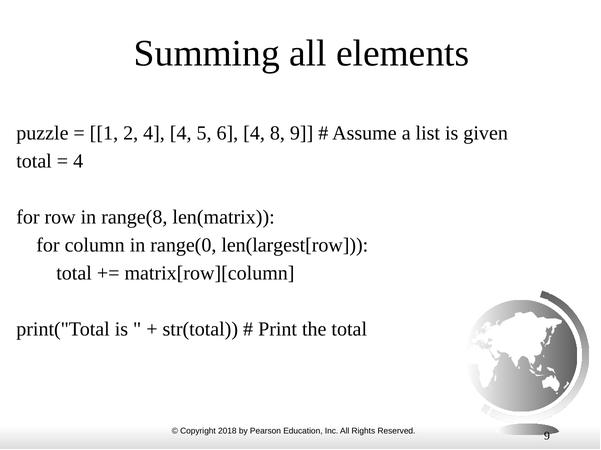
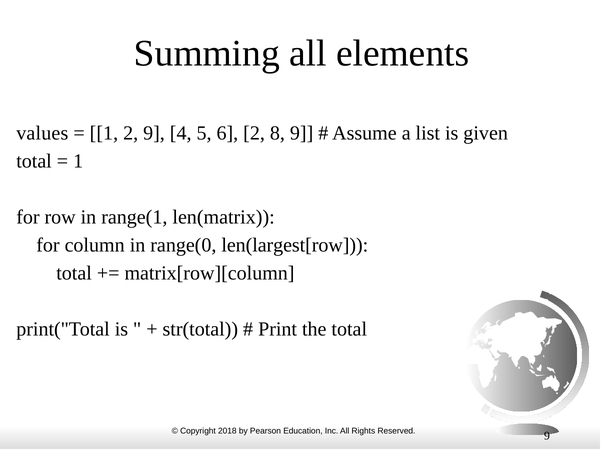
puzzle: puzzle -> values
2 4: 4 -> 9
6 4: 4 -> 2
4 at (78, 161): 4 -> 1
range(8: range(8 -> range(1
